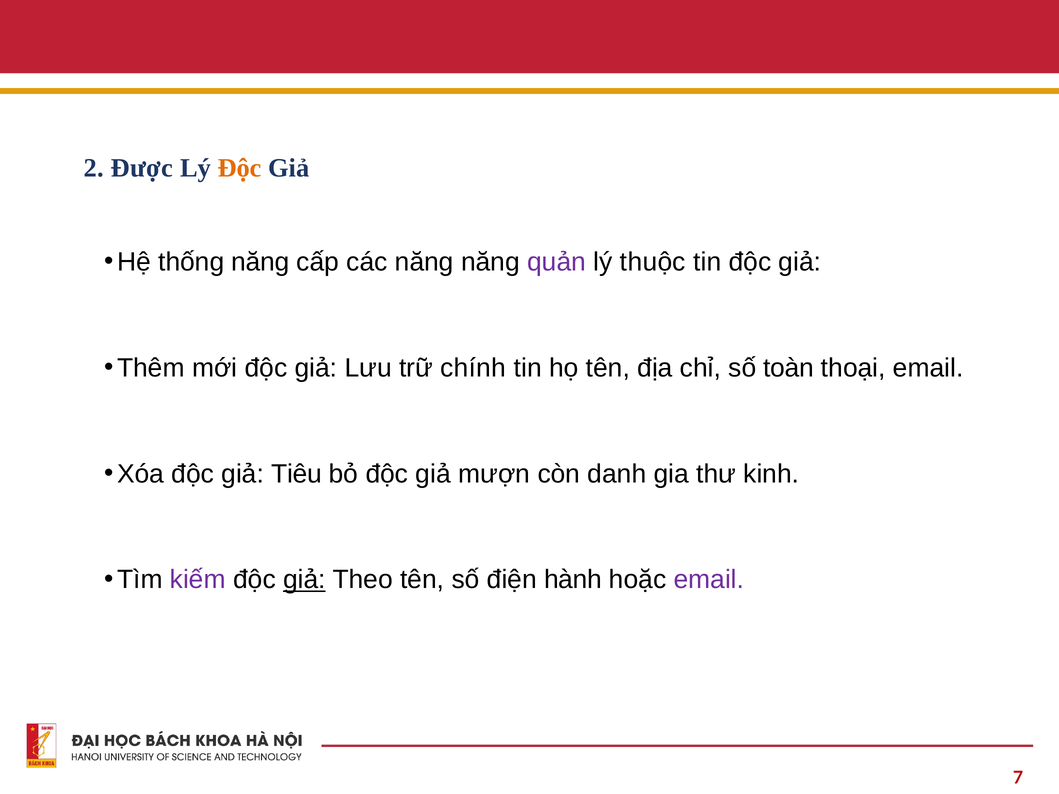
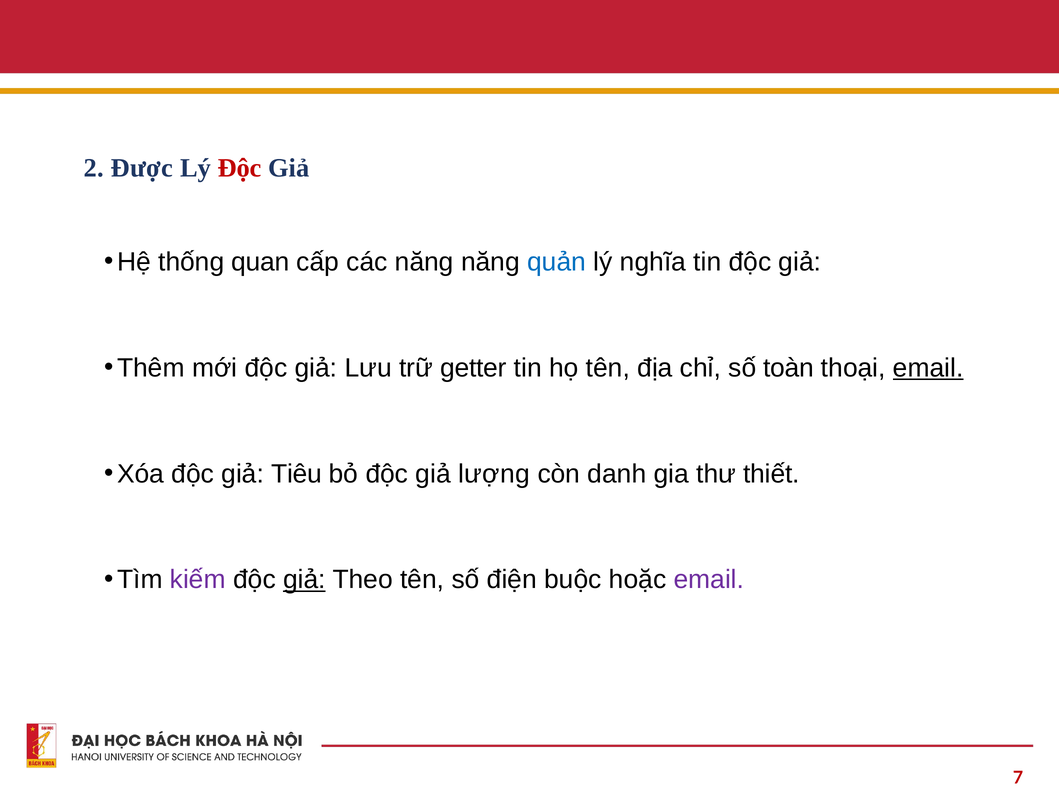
Độc at (240, 168) colour: orange -> red
thống năng: năng -> quan
quản colour: purple -> blue
thuộc: thuộc -> nghĩa
chính: chính -> getter
email at (928, 368) underline: none -> present
mượn: mượn -> lượng
kinh: kinh -> thiết
hành: hành -> buộc
